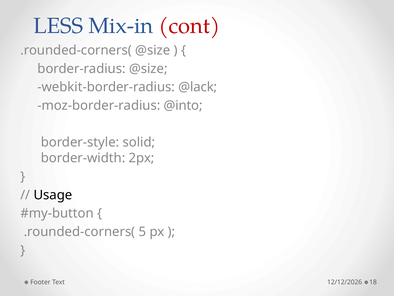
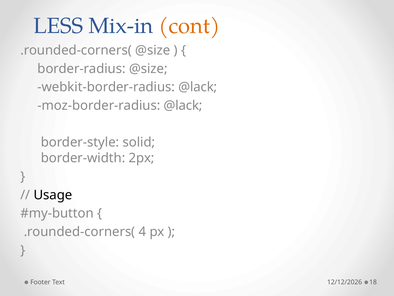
cont colour: red -> orange
moz-border-radius @into: @into -> @lack
5: 5 -> 4
